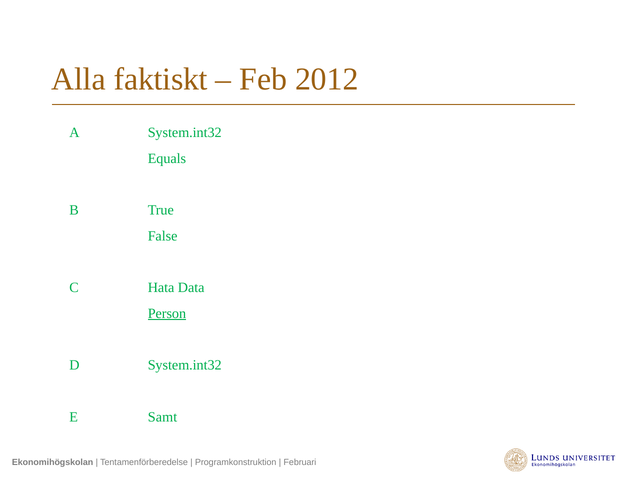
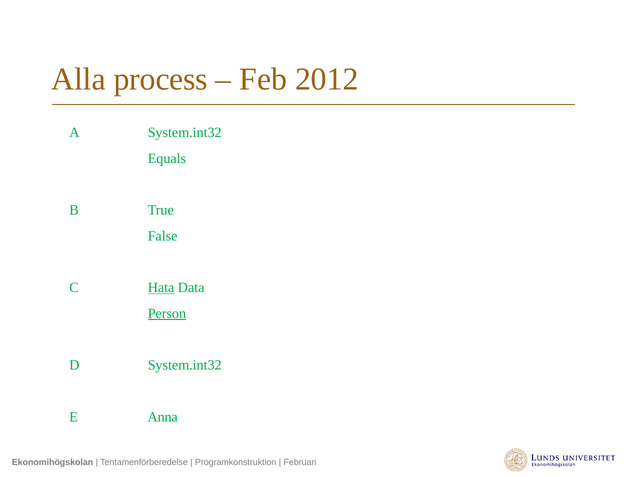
faktiskt: faktiskt -> process
Hata underline: none -> present
Samt: Samt -> Anna
